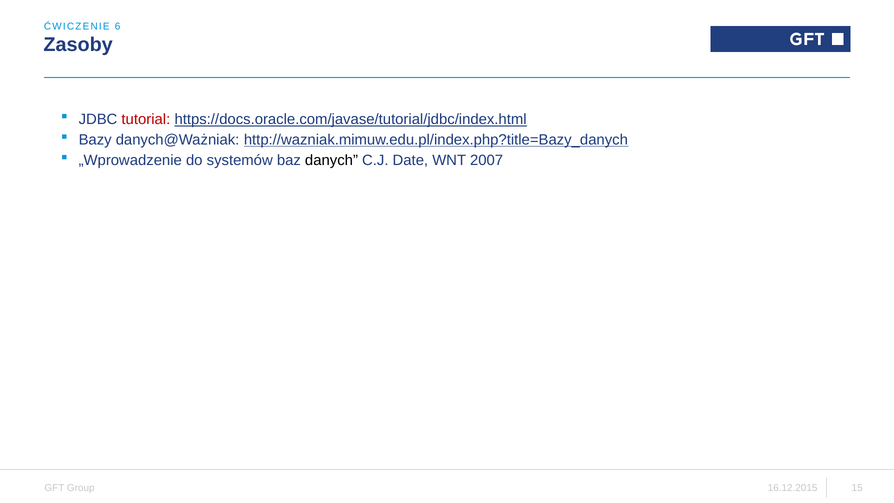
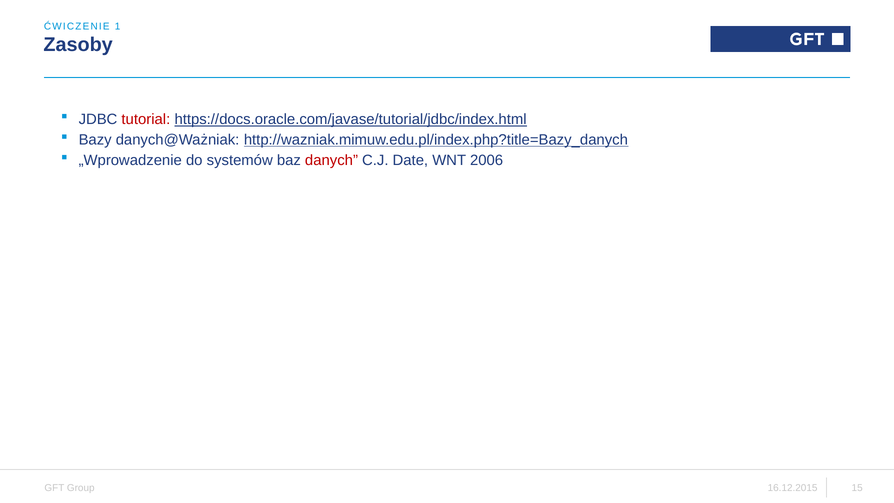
6: 6 -> 1
danych colour: black -> red
2007: 2007 -> 2006
